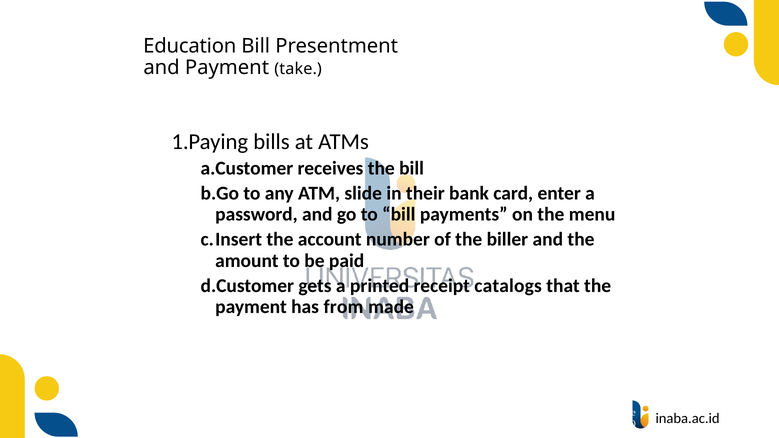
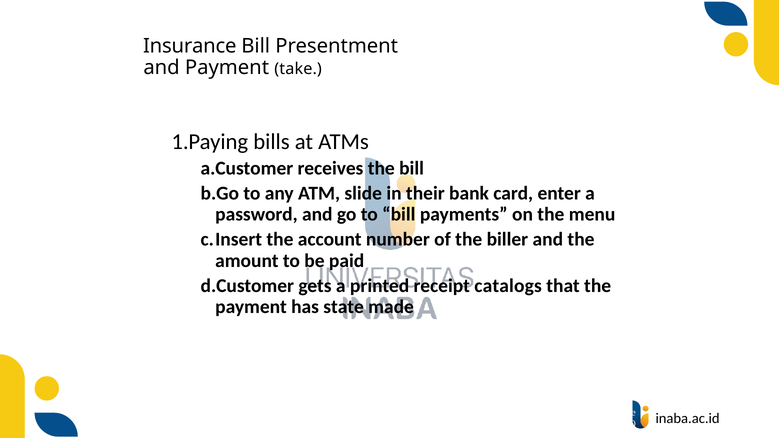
Education: Education -> Insurance
from: from -> state
